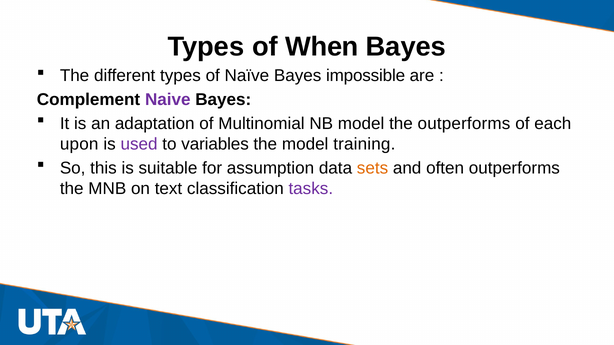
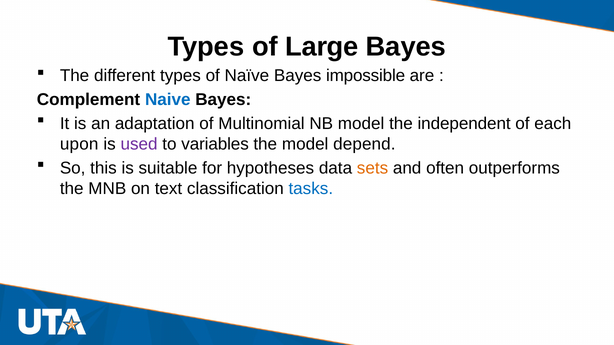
When: When -> Large
Naive colour: purple -> blue
the outperforms: outperforms -> independent
training: training -> depend
assumption: assumption -> hypotheses
tasks colour: purple -> blue
